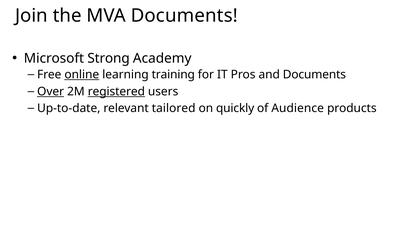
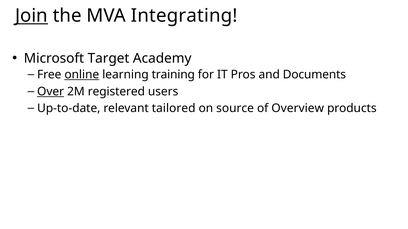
Join underline: none -> present
MVA Documents: Documents -> Integrating
Strong: Strong -> Target
registered underline: present -> none
quickly: quickly -> source
Audience: Audience -> Overview
